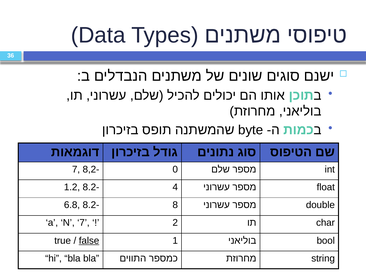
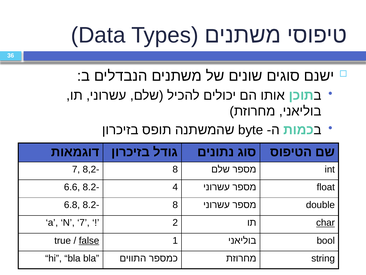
8,2- 0: 0 -> 8
1.2: 1.2 -> 6.6
char underline: none -> present
